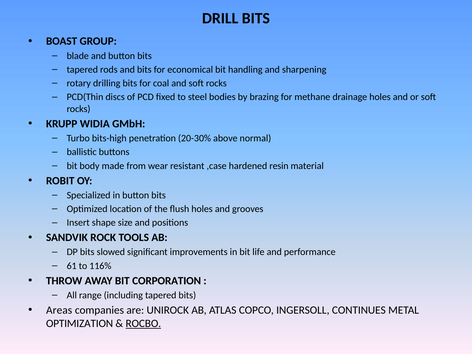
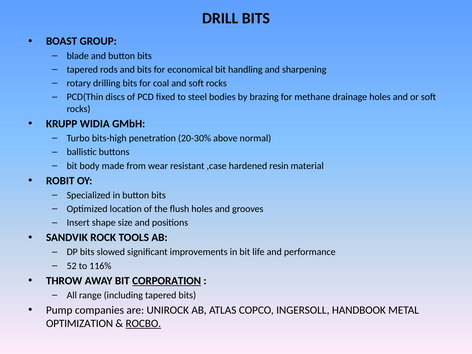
61: 61 -> 52
CORPORATION underline: none -> present
Areas: Areas -> Pump
CONTINUES: CONTINUES -> HANDBOOK
